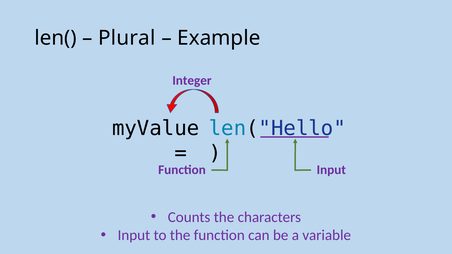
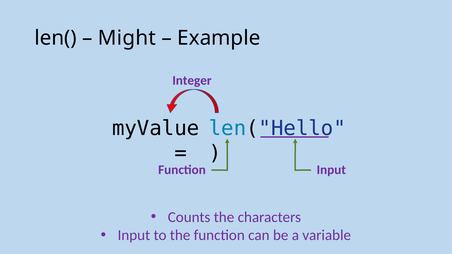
Plural: Plural -> Might
